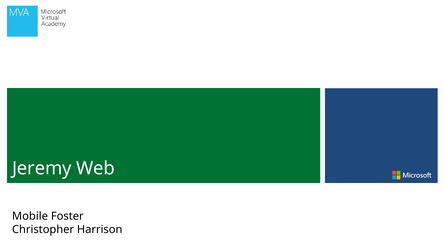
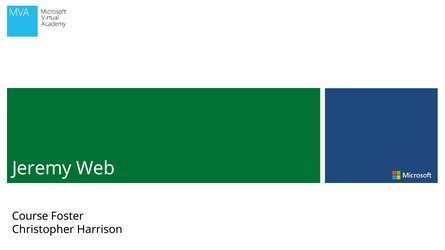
Mobile: Mobile -> Course
